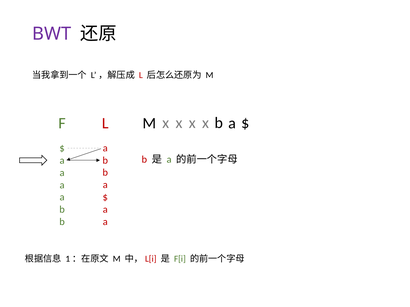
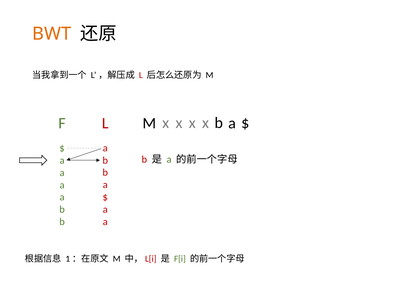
BWT colour: purple -> orange
